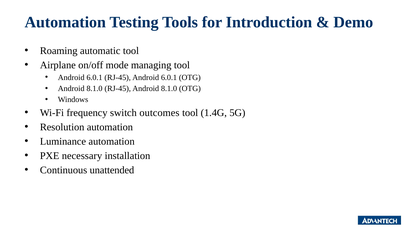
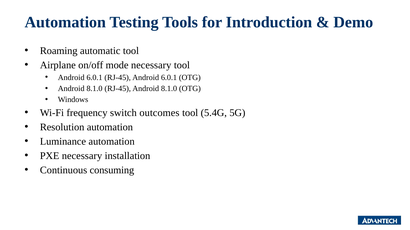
mode managing: managing -> necessary
1.4G: 1.4G -> 5.4G
unattended: unattended -> consuming
